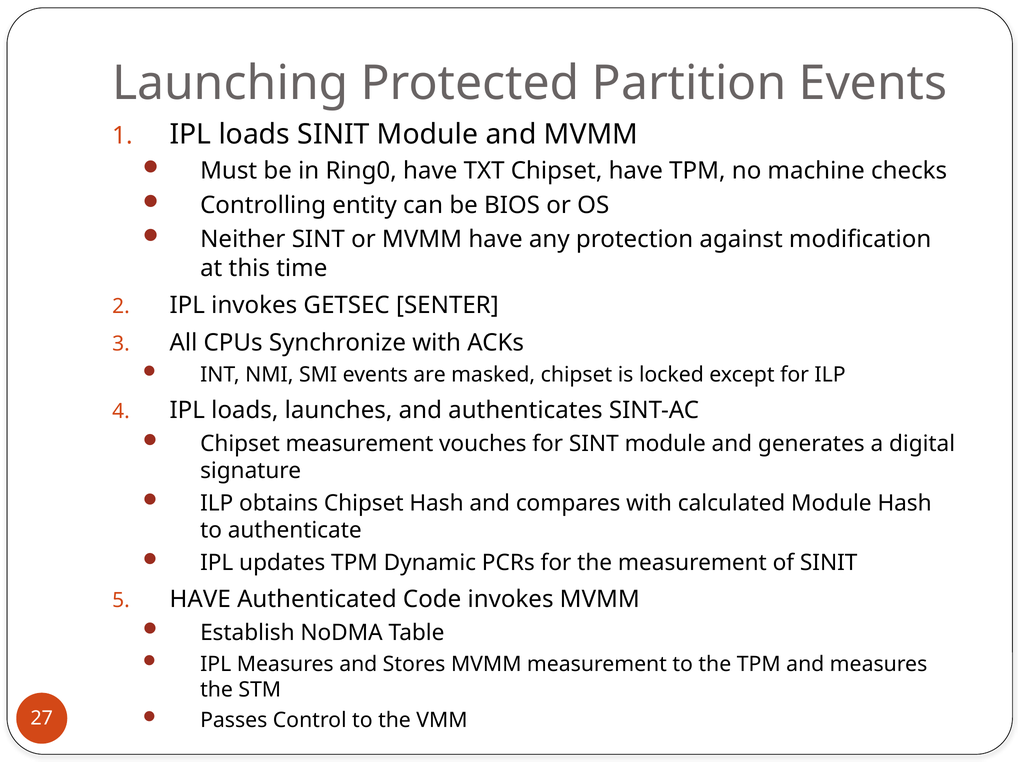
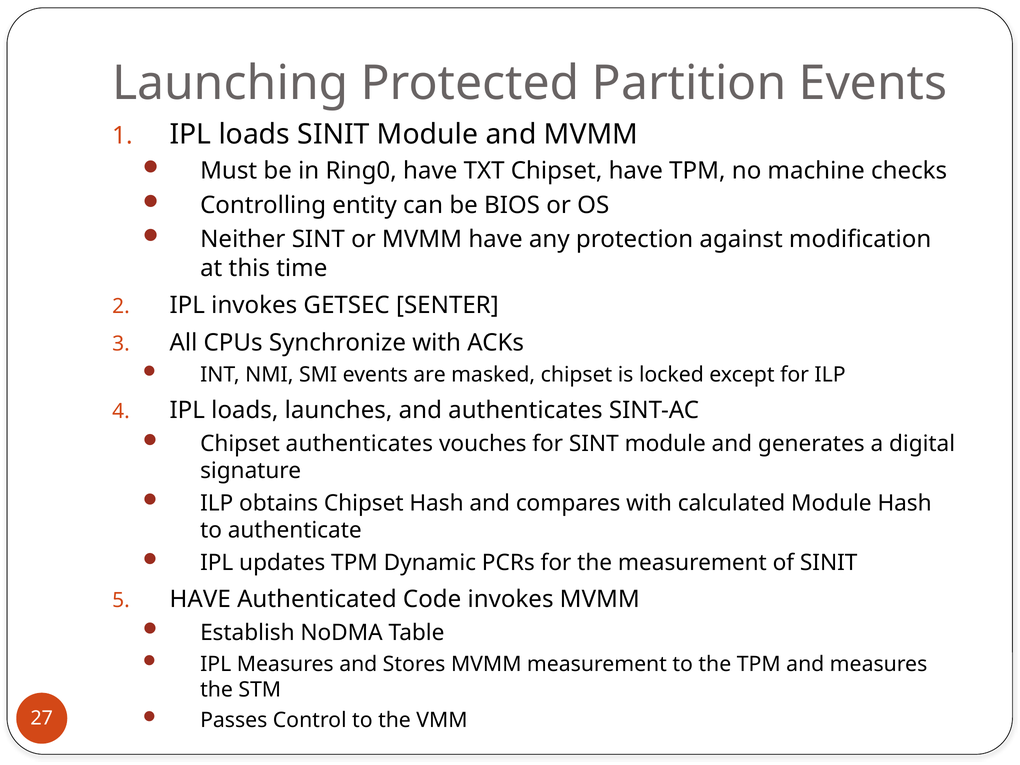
Chipset measurement: measurement -> authenticates
